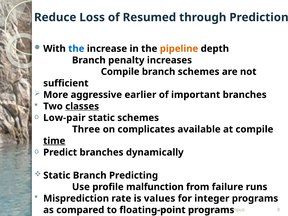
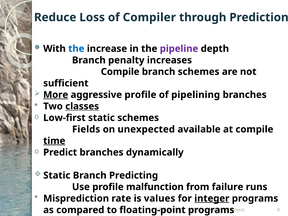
Resumed: Resumed -> Compiler
pipeline colour: orange -> purple
More underline: none -> present
aggressive earlier: earlier -> profile
important: important -> pipelining
Low-pair: Low-pair -> Low-first
Three: Three -> Fields
complicates: complicates -> unexpected
integer underline: none -> present
